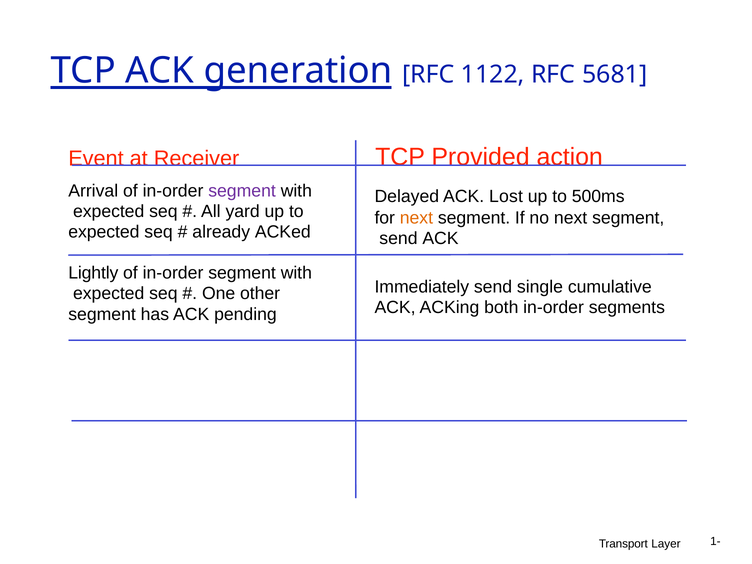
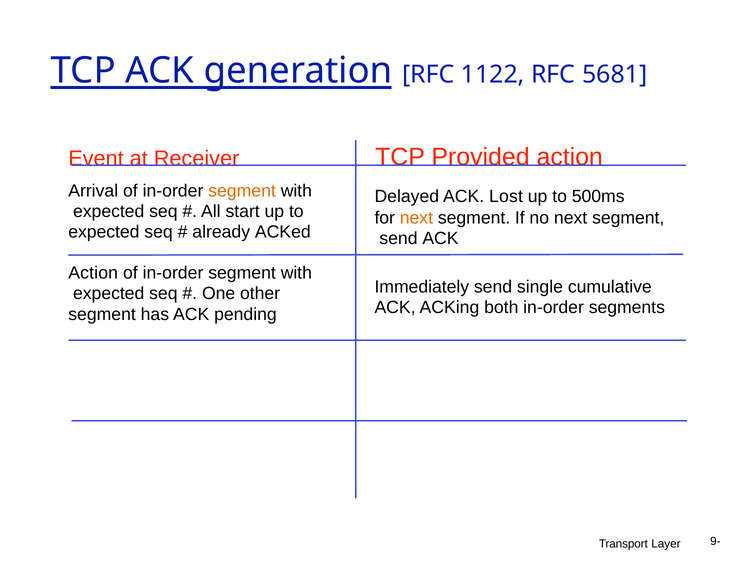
segment at (242, 191) colour: purple -> orange
yard: yard -> start
Lightly at (93, 273): Lightly -> Action
1-: 1- -> 9-
